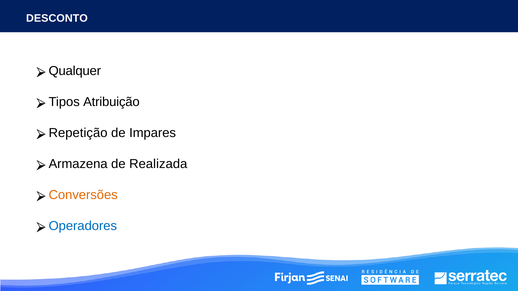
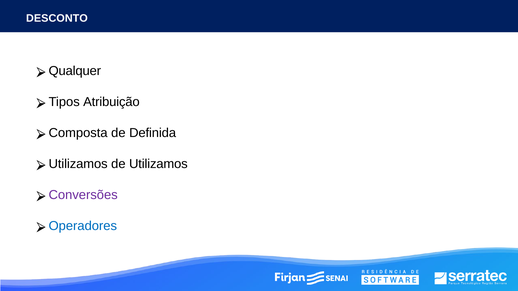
Repetição: Repetição -> Composta
Impares: Impares -> Definida
Armazena at (78, 164): Armazena -> Utilizamos
de Realizada: Realizada -> Utilizamos
Conversões colour: orange -> purple
